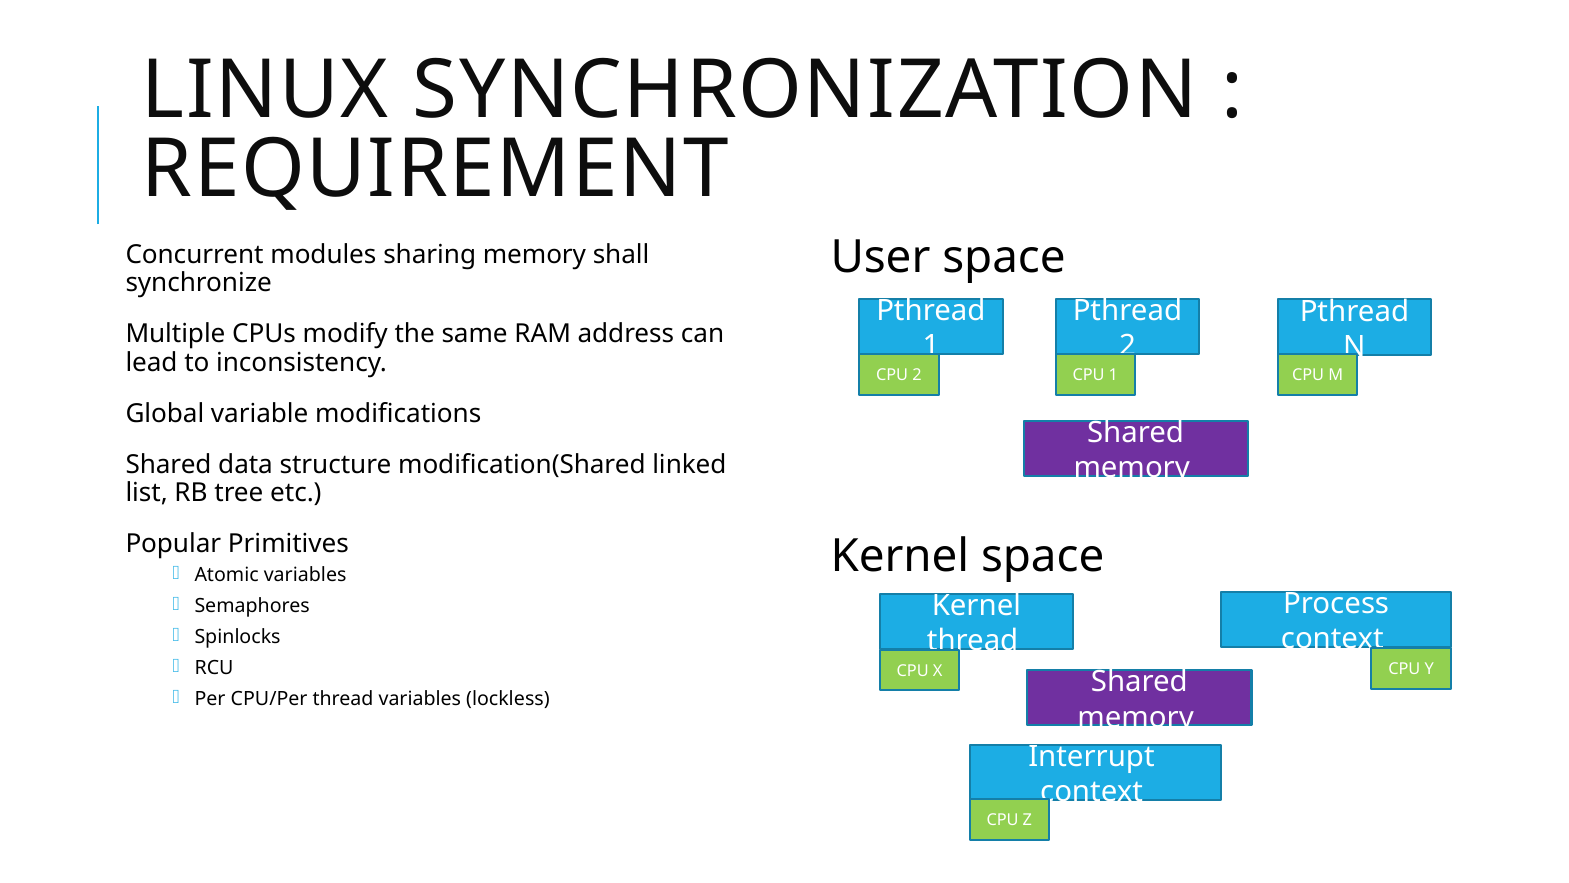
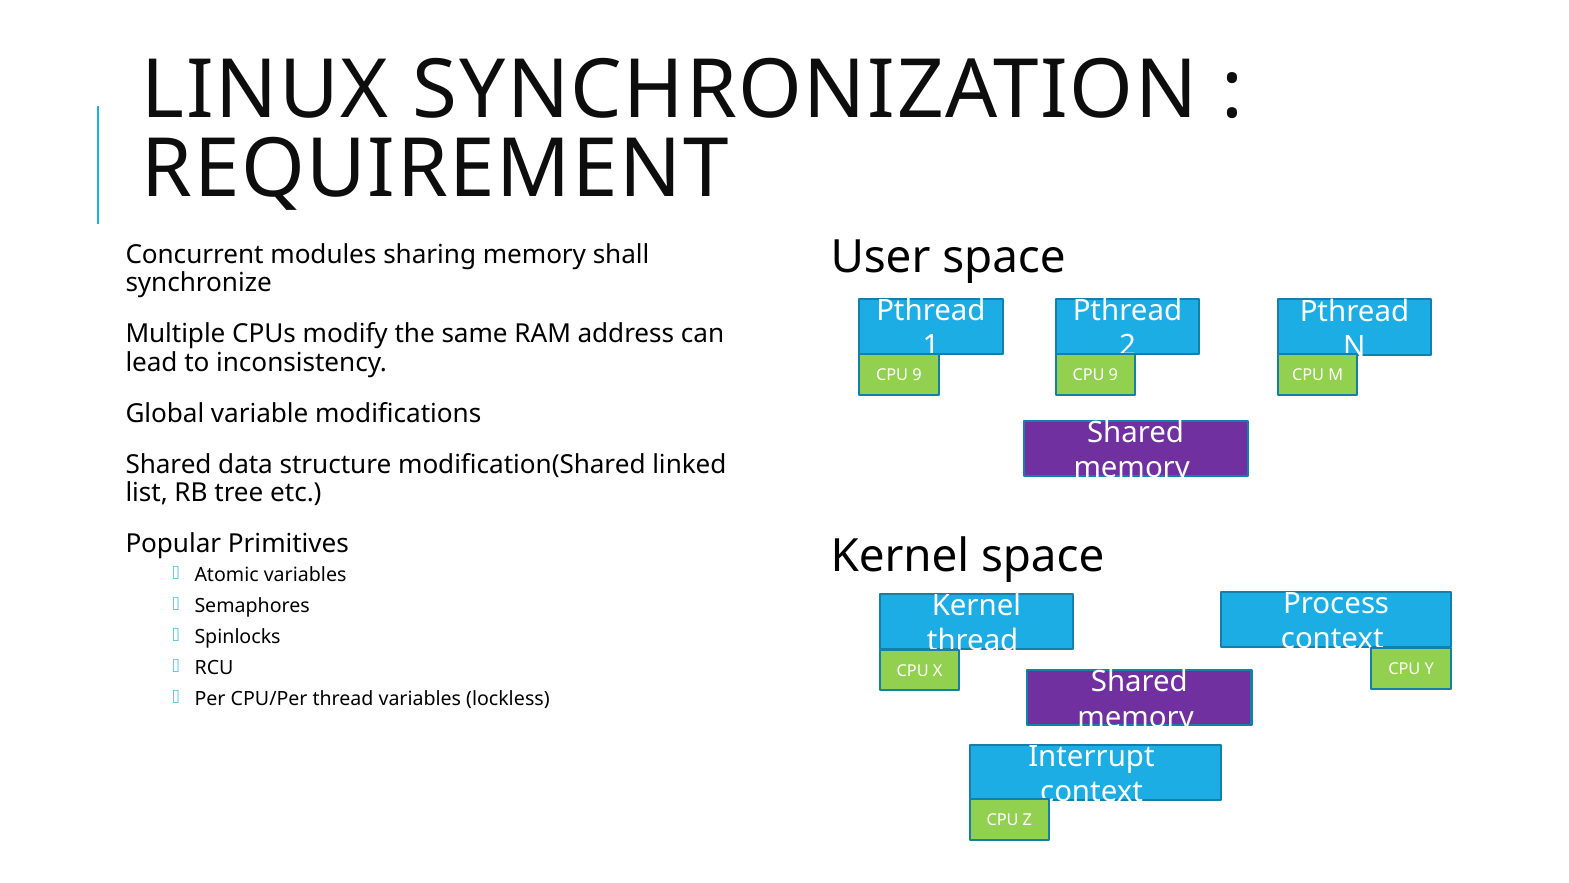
2 at (917, 375): 2 -> 9
1 at (1113, 375): 1 -> 9
